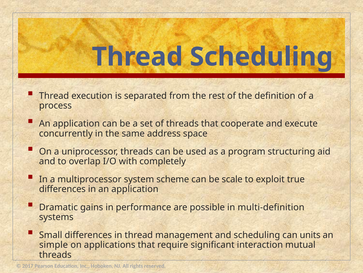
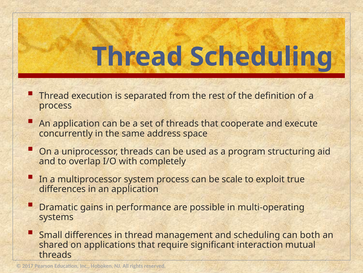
system scheme: scheme -> process
multi-definition: multi-definition -> multi-operating
units: units -> both
simple: simple -> shared
